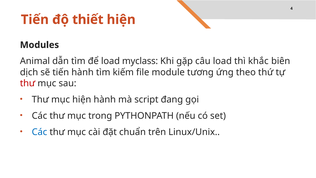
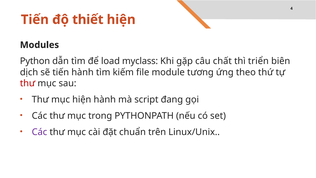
Animal: Animal -> Python
câu load: load -> chất
khắc: khắc -> triển
Các at (40, 132) colour: blue -> purple
